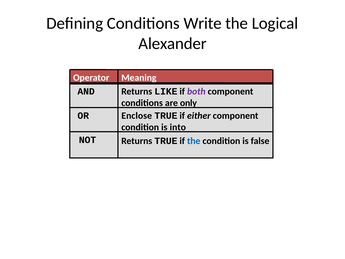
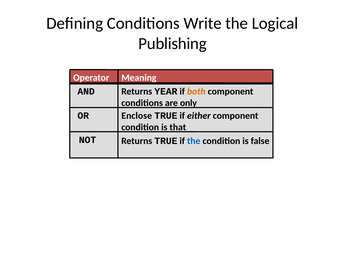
Alexander: Alexander -> Publishing
LIKE: LIKE -> YEAR
both colour: purple -> orange
into: into -> that
